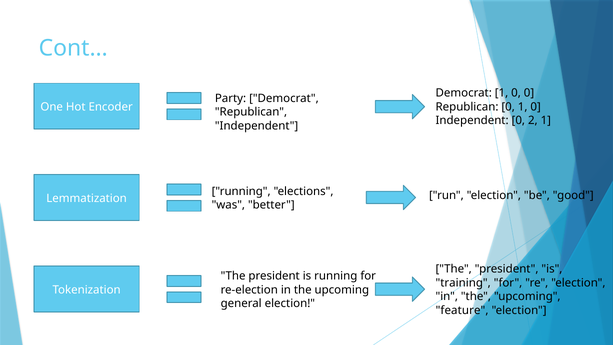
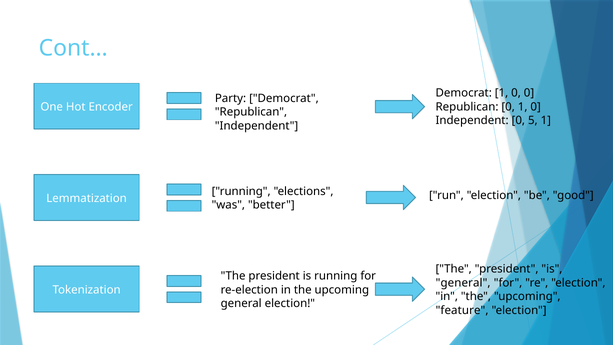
2: 2 -> 5
training at (463, 283): training -> general
